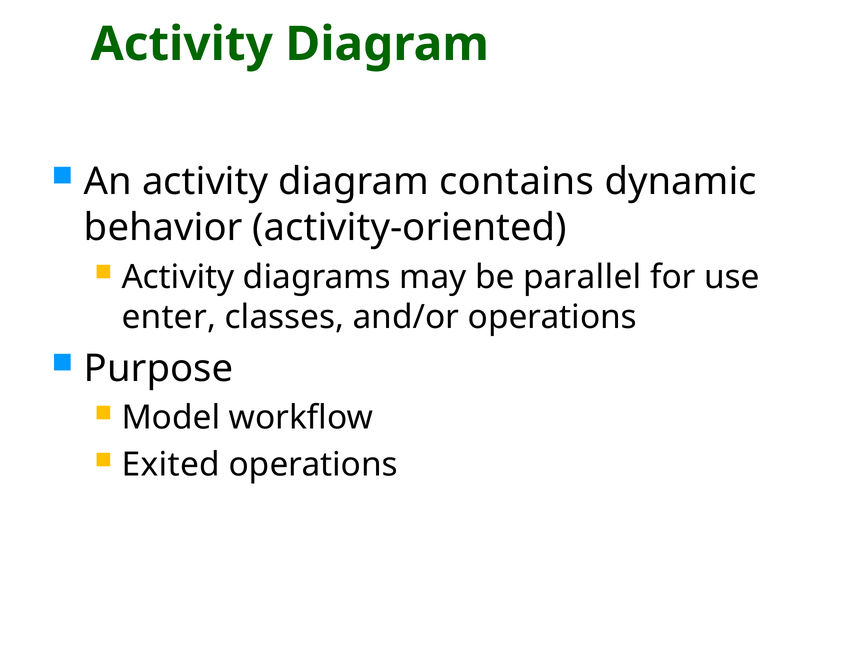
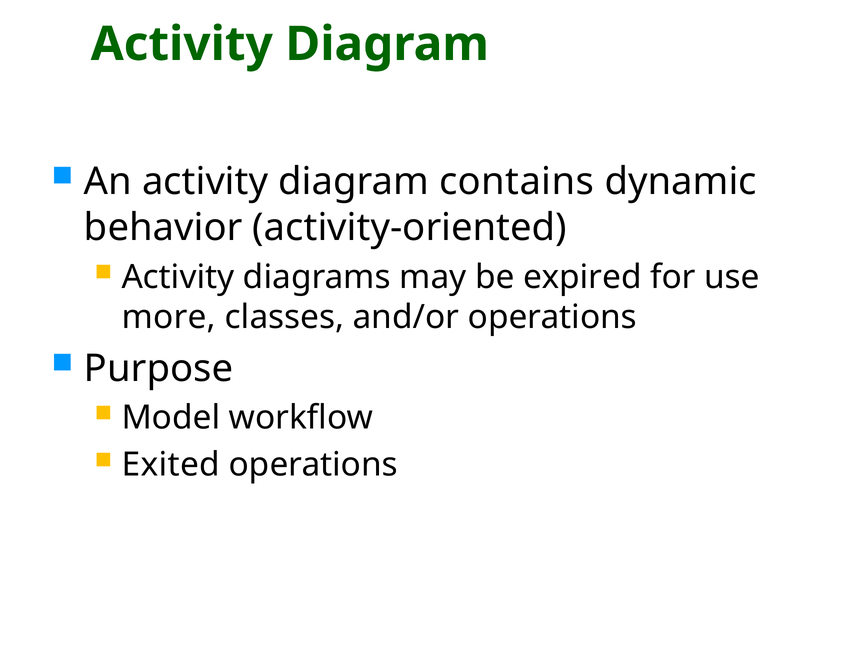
parallel: parallel -> expired
enter: enter -> more
